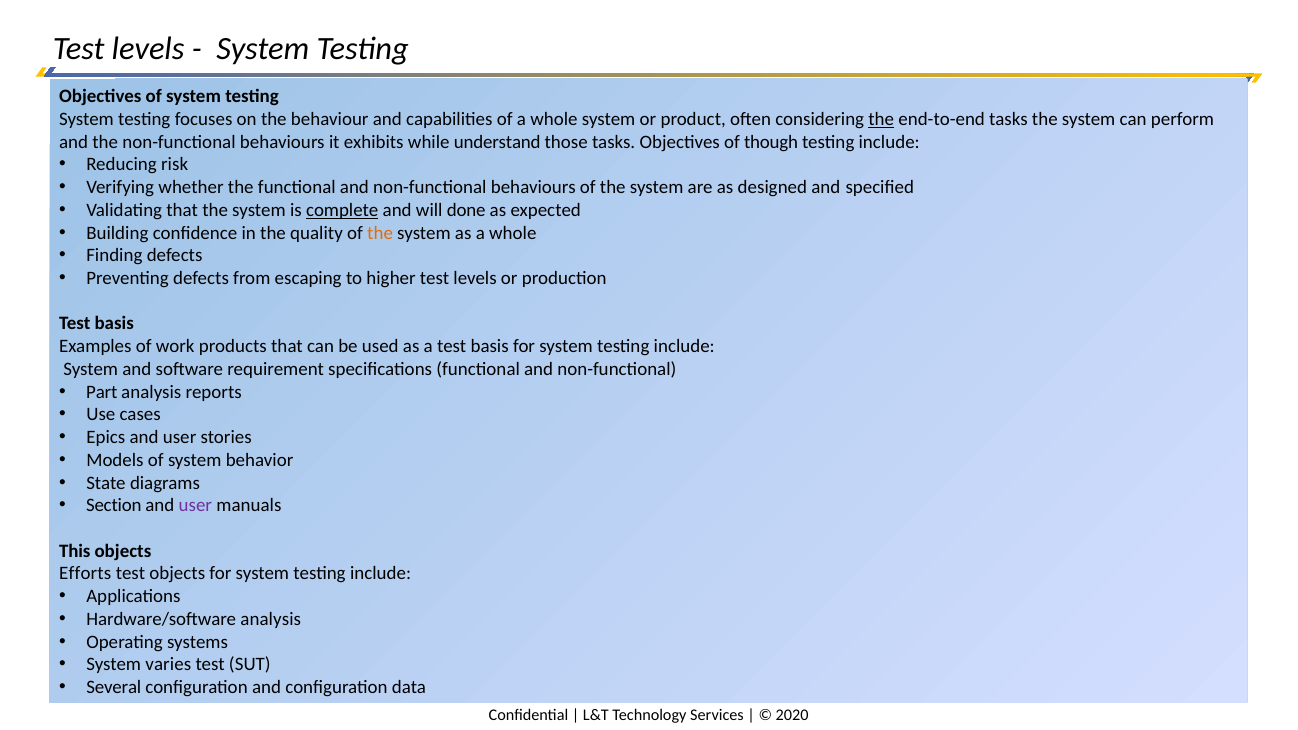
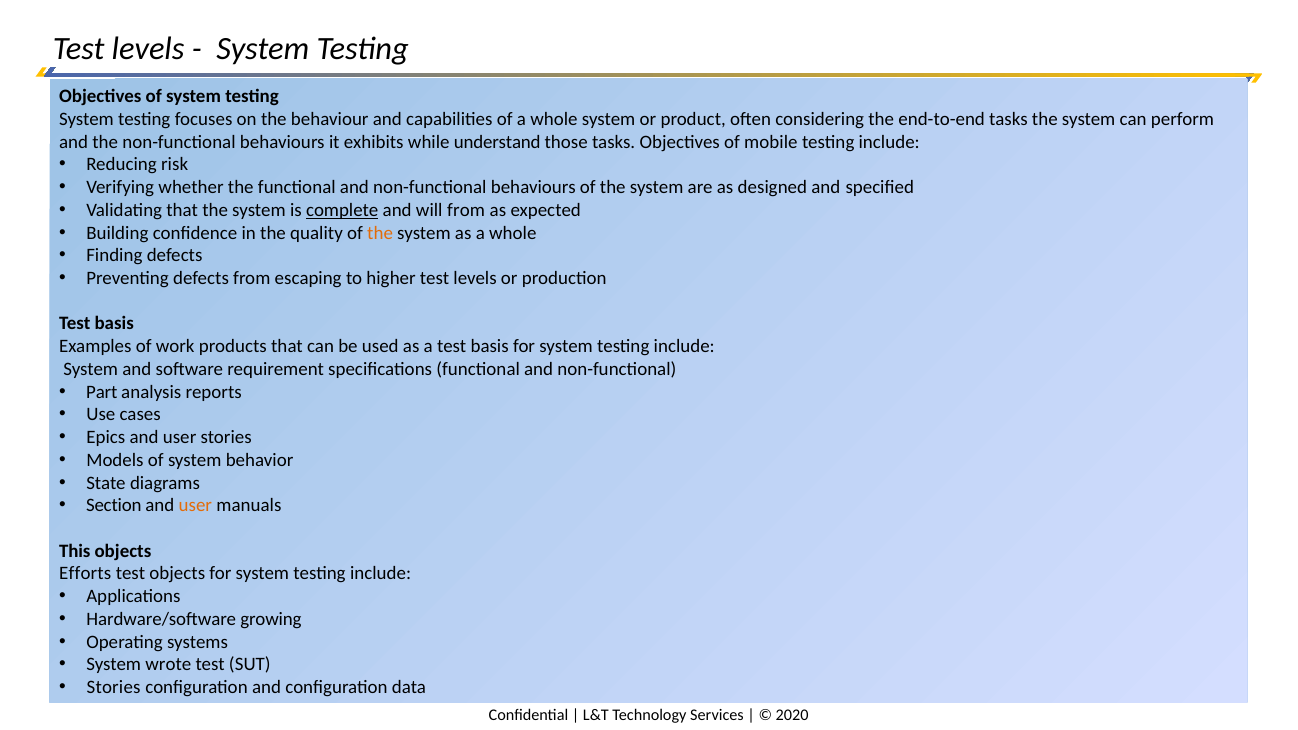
the at (881, 119) underline: present -> none
though: though -> mobile
will done: done -> from
user at (195, 506) colour: purple -> orange
Hardware/software analysis: analysis -> growing
varies: varies -> wrote
Several at (114, 687): Several -> Stories
